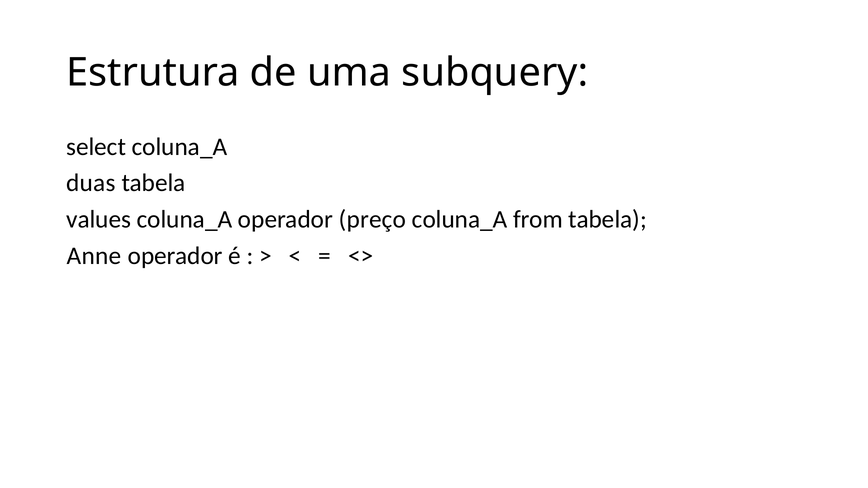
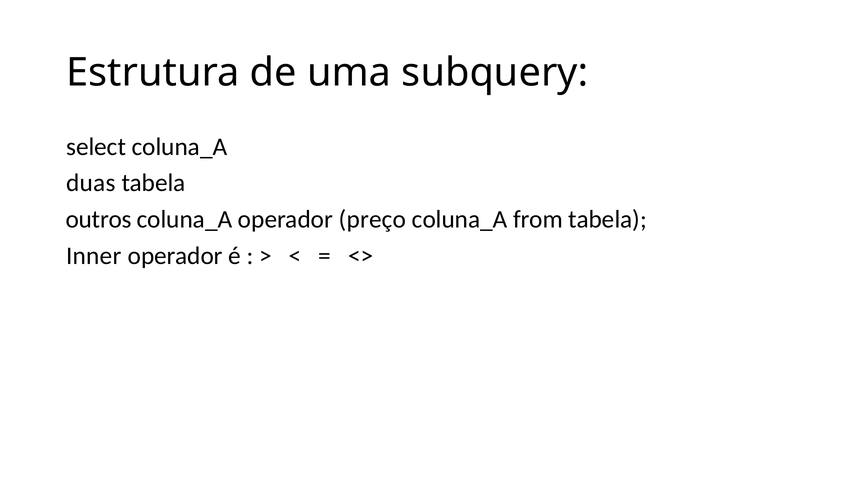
values: values -> outros
Anne: Anne -> Inner
